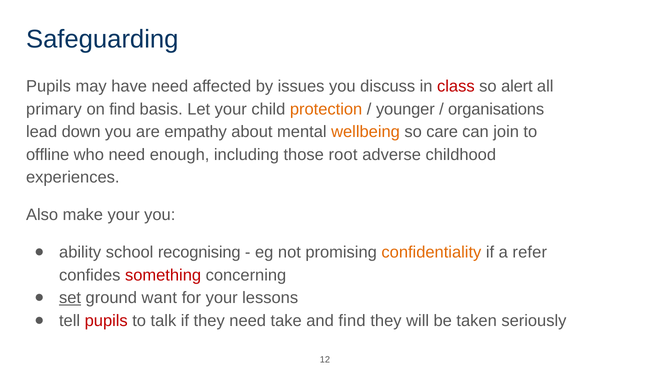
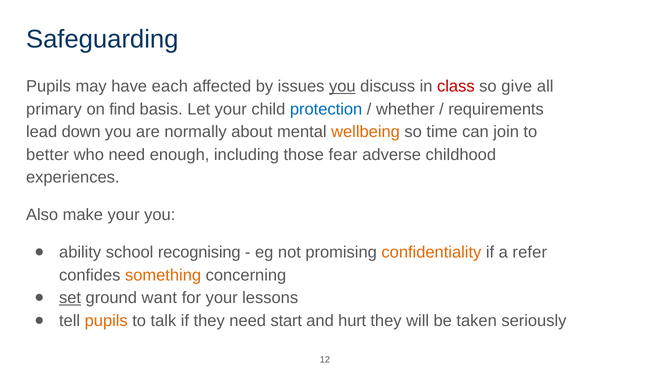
have need: need -> each
you at (342, 87) underline: none -> present
alert: alert -> give
protection colour: orange -> blue
younger: younger -> whether
organisations: organisations -> requirements
empathy: empathy -> normally
care: care -> time
offline: offline -> better
root: root -> fear
something colour: red -> orange
pupils at (106, 321) colour: red -> orange
take: take -> start
and find: find -> hurt
